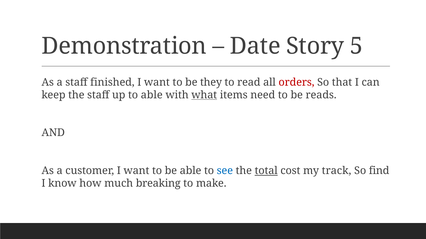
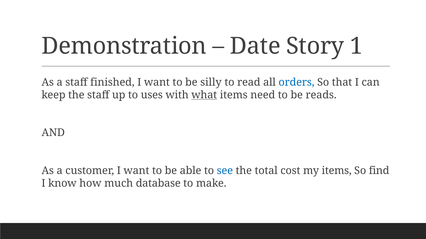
5: 5 -> 1
they: they -> silly
orders colour: red -> blue
to able: able -> uses
total underline: present -> none
my track: track -> items
breaking: breaking -> database
